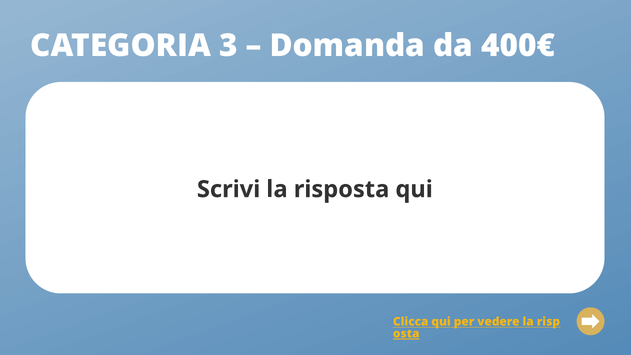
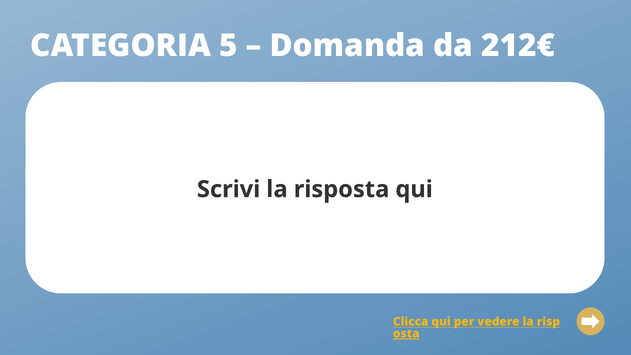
3: 3 -> 5
400€: 400€ -> 212€
